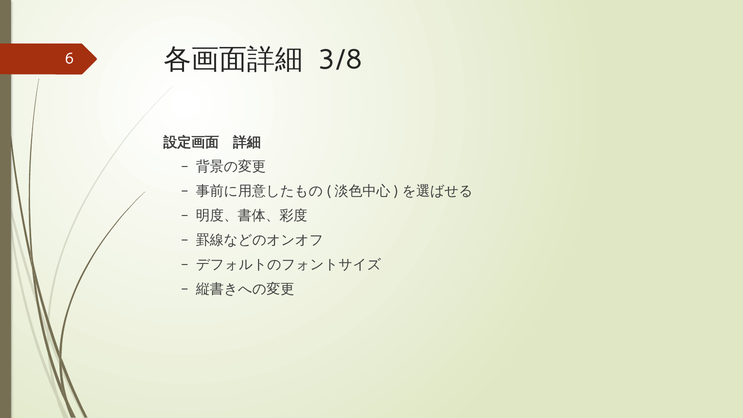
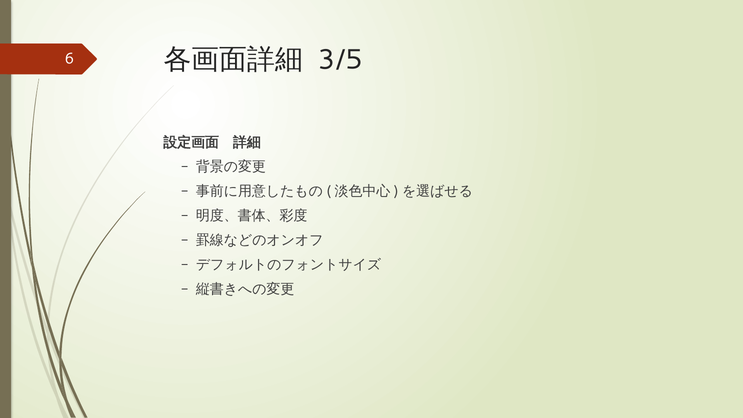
3/8: 3/8 -> 3/5
